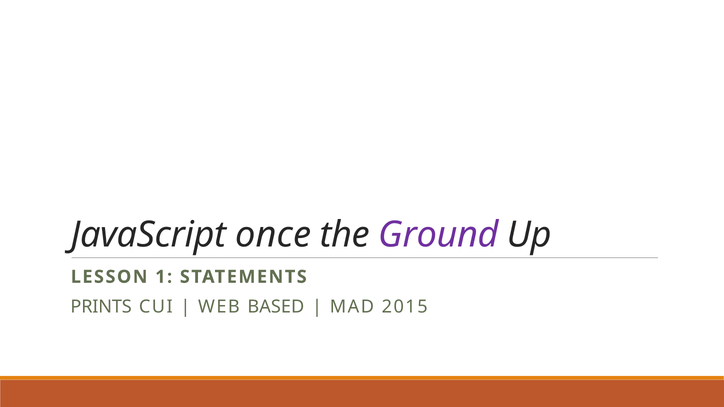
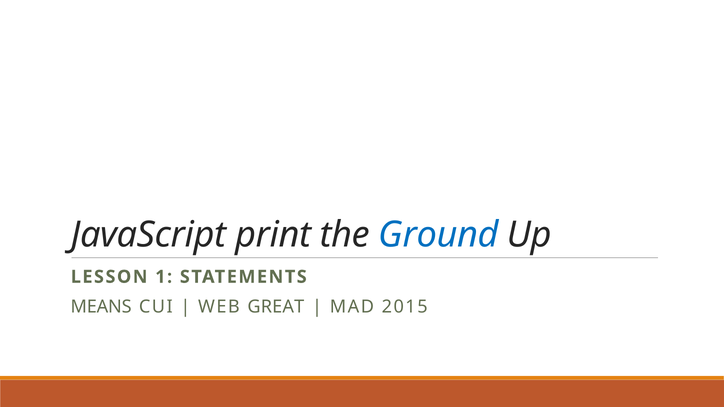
once: once -> print
Ground colour: purple -> blue
PRINTS: PRINTS -> MEANS
BASED: BASED -> GREAT
